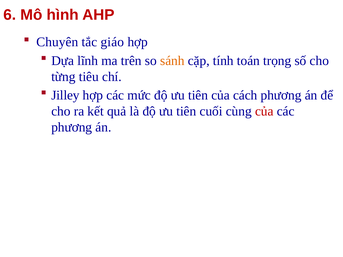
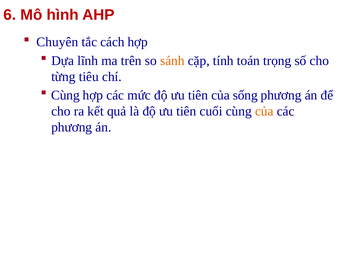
giáo: giáo -> cách
Jilley at (65, 95): Jilley -> Cùng
cách: cách -> sống
của at (264, 111) colour: red -> orange
